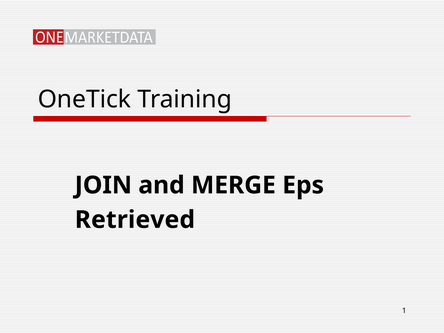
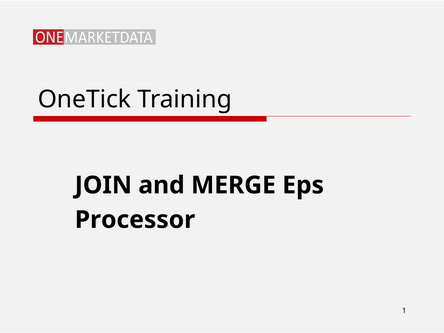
Retrieved: Retrieved -> Processor
